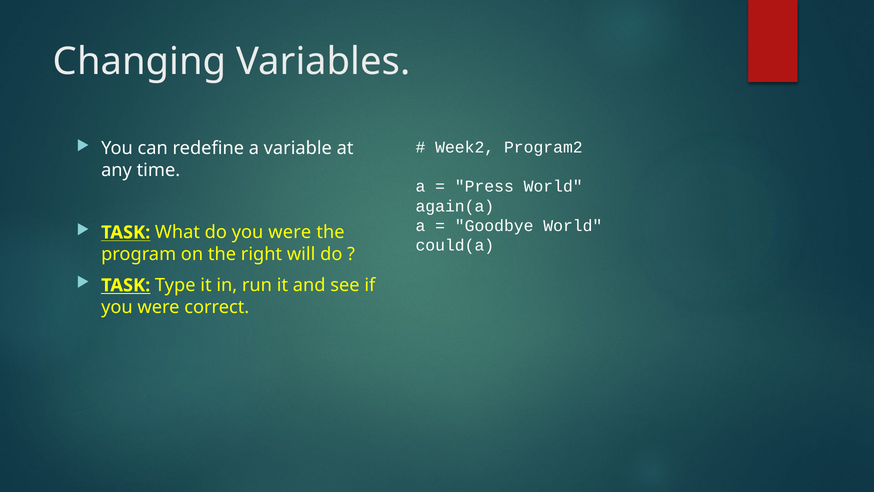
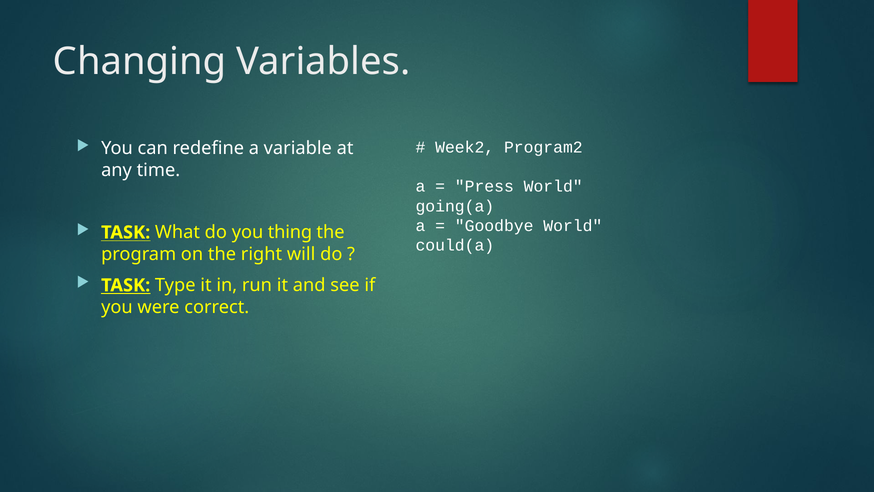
again(a: again(a -> going(a
do you were: were -> thing
